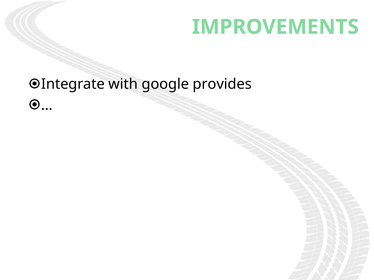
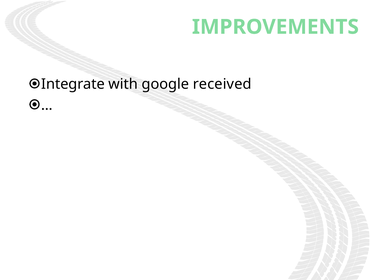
provides: provides -> received
